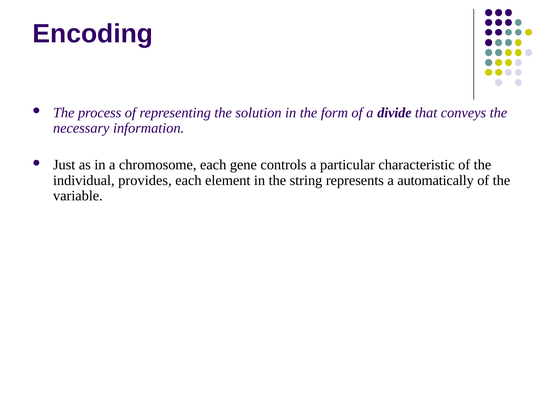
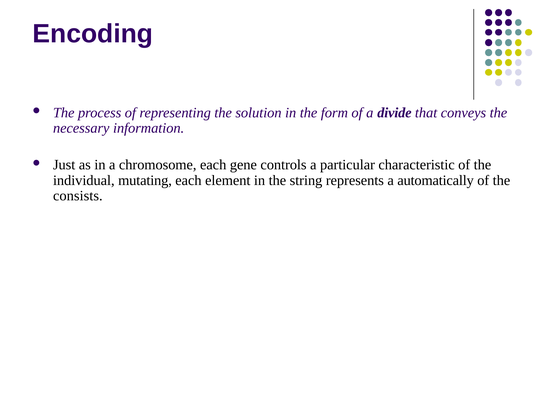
provides: provides -> mutating
variable: variable -> consists
